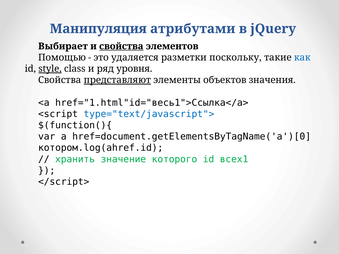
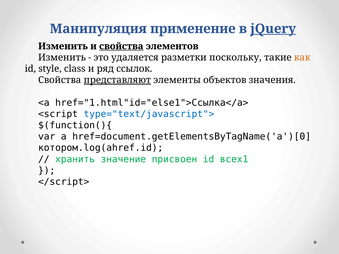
атрибутами: атрибутами -> применение
jQuery underline: none -> present
Выбирает at (63, 46): Выбирает -> Изменить
Помощью at (62, 58): Помощью -> Изменить
как colour: blue -> orange
style underline: present -> none
уровня: уровня -> ссылок
href="1.html"id="весь1">Ссылка</a>: href="1.html"id="весь1">Ссылка</a> -> href="1.html"id="else1">Ссылка</a>
которого: которого -> присвоен
